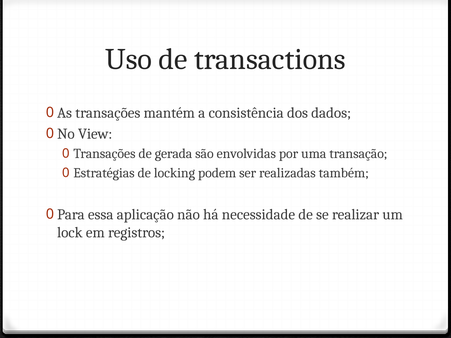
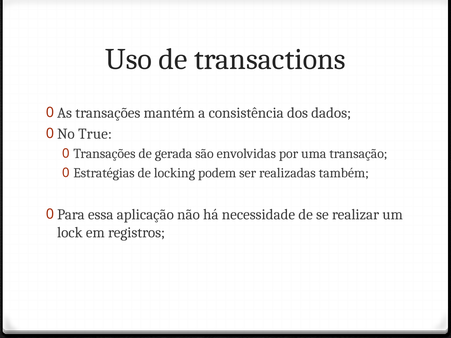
View: View -> True
